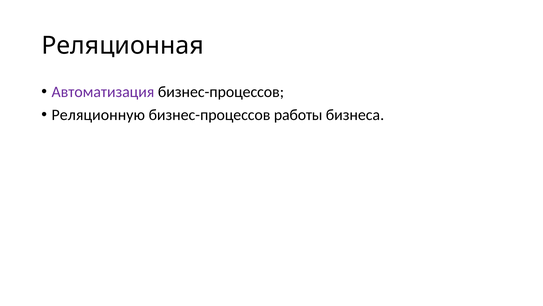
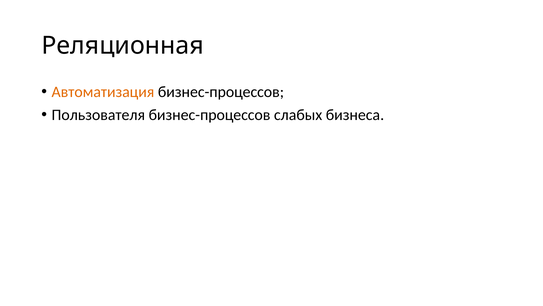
Автоматизация colour: purple -> orange
Реляционную: Реляционную -> Пользователя
работы: работы -> слабых
